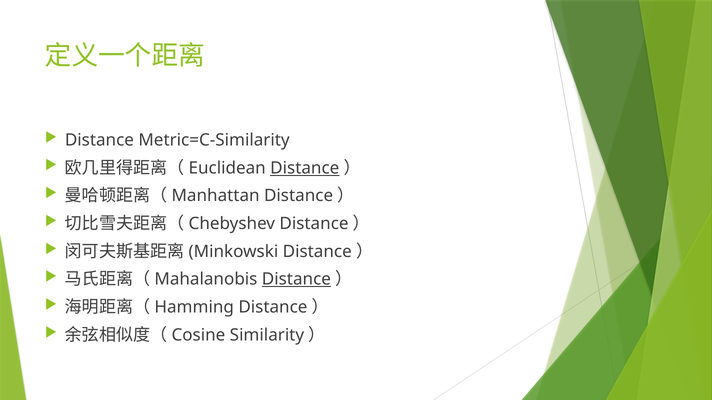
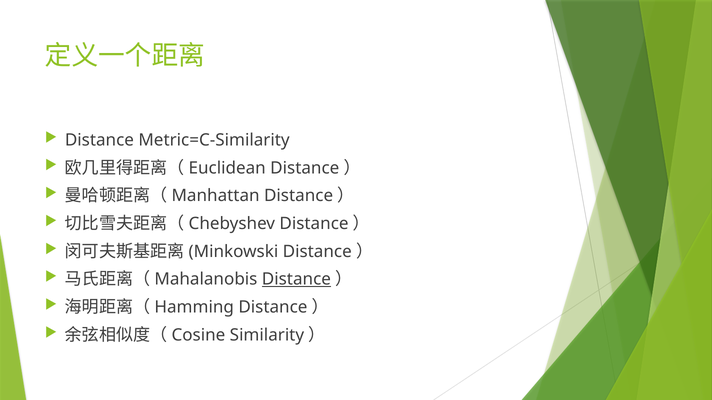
Distance at (305, 168) underline: present -> none
